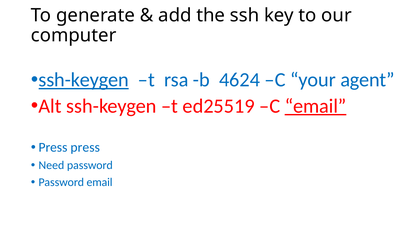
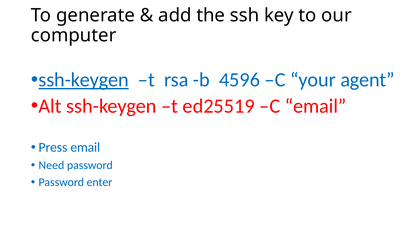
4624: 4624 -> 4596
email at (316, 106) underline: present -> none
Press press: press -> email
Password email: email -> enter
